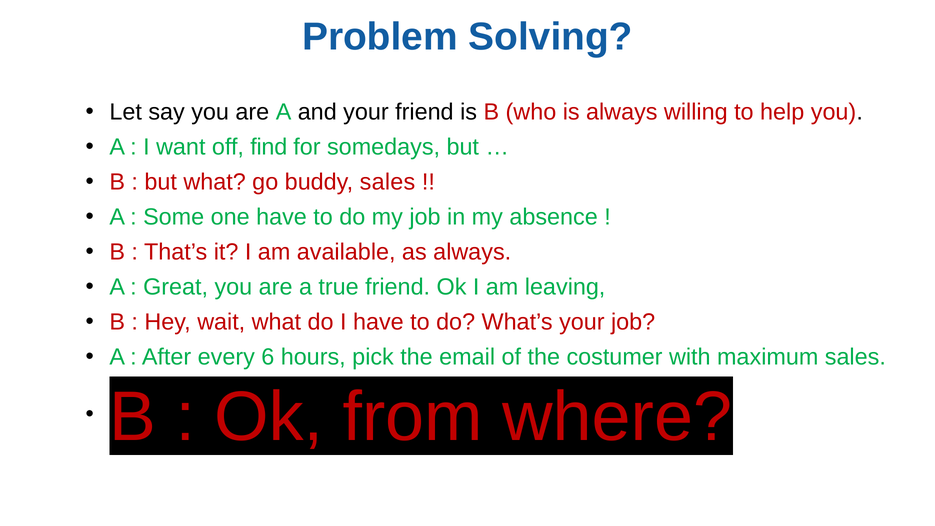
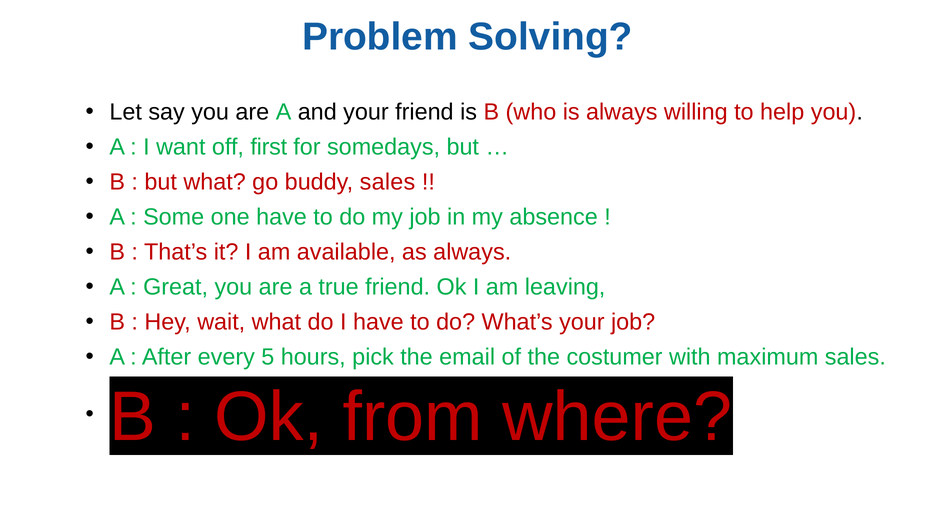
find: find -> first
6: 6 -> 5
